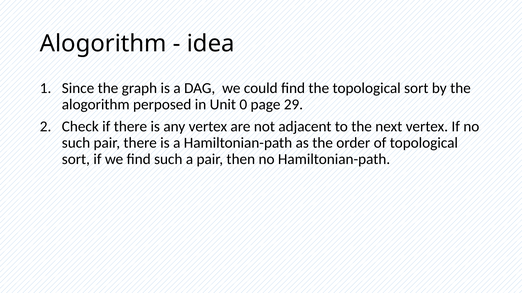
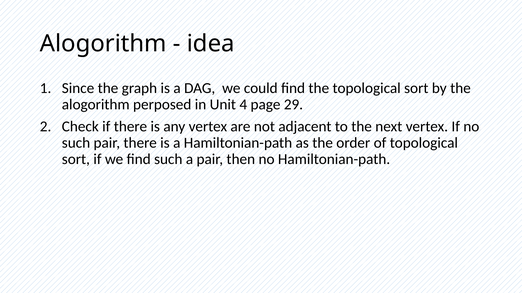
0: 0 -> 4
